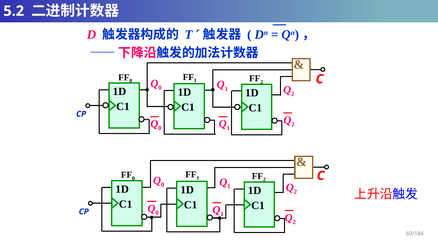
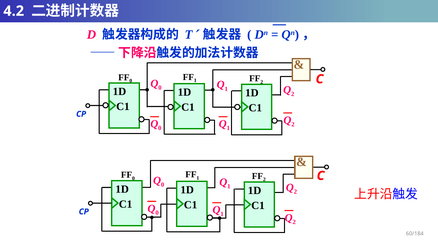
5.2: 5.2 -> 4.2
